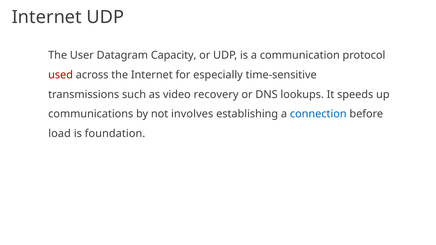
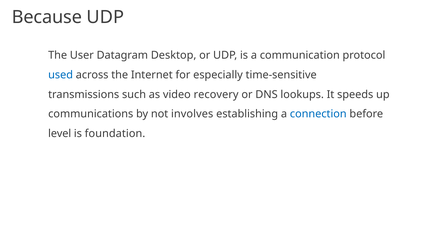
Internet at (47, 17): Internet -> Because
Capacity: Capacity -> Desktop
used colour: red -> blue
load: load -> level
